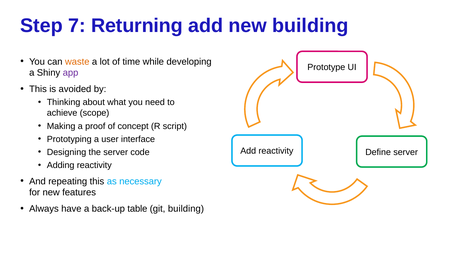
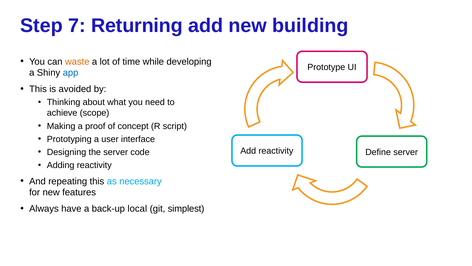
app colour: purple -> blue
table: table -> local
git building: building -> simplest
